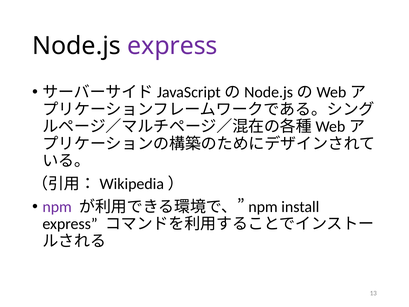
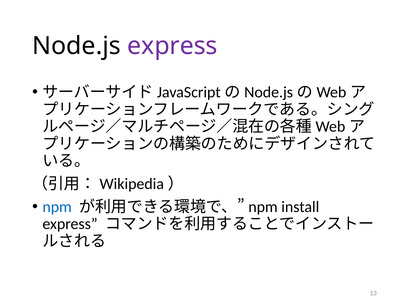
npm colour: purple -> blue
